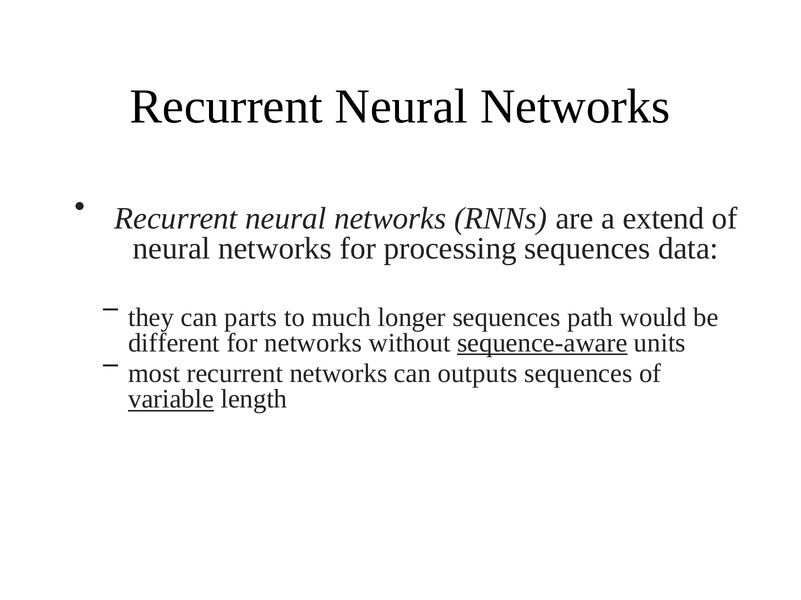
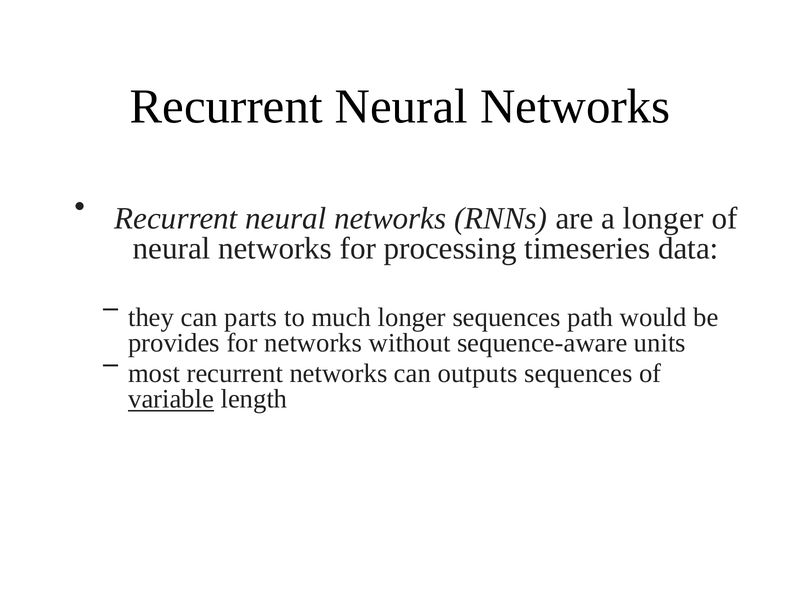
a extend: extend -> longer
processing sequences: sequences -> timeseries
different: different -> provides
sequence-aware underline: present -> none
